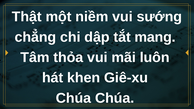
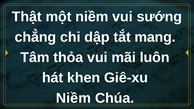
Chúa at (73, 98): Chúa -> Niềm
